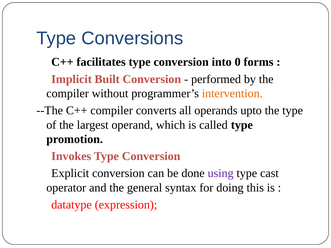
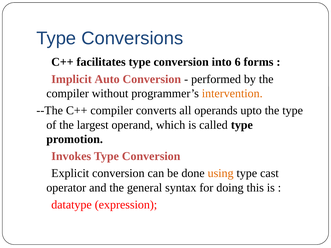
0: 0 -> 6
Built: Built -> Auto
using colour: purple -> orange
